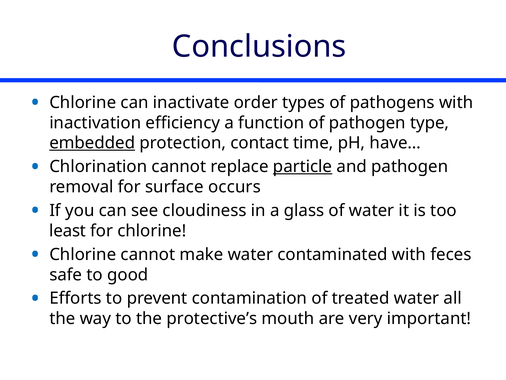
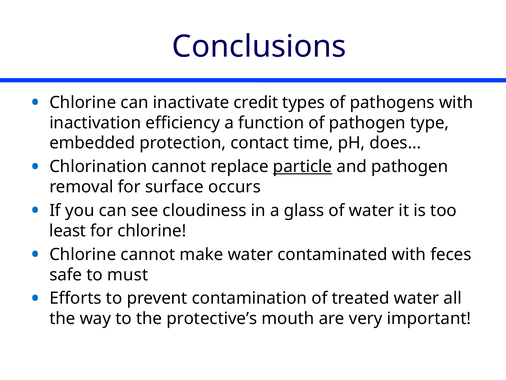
order: order -> credit
embedded underline: present -> none
have…: have… -> does…
good: good -> must
